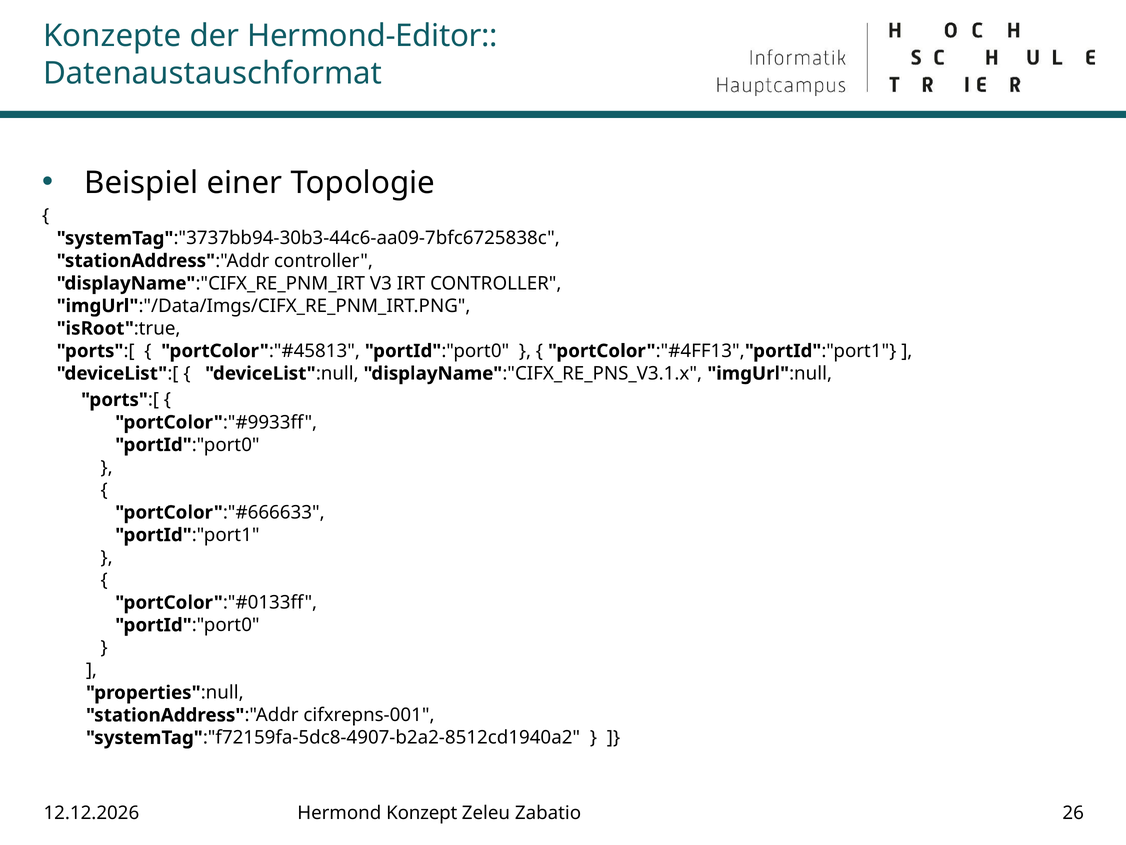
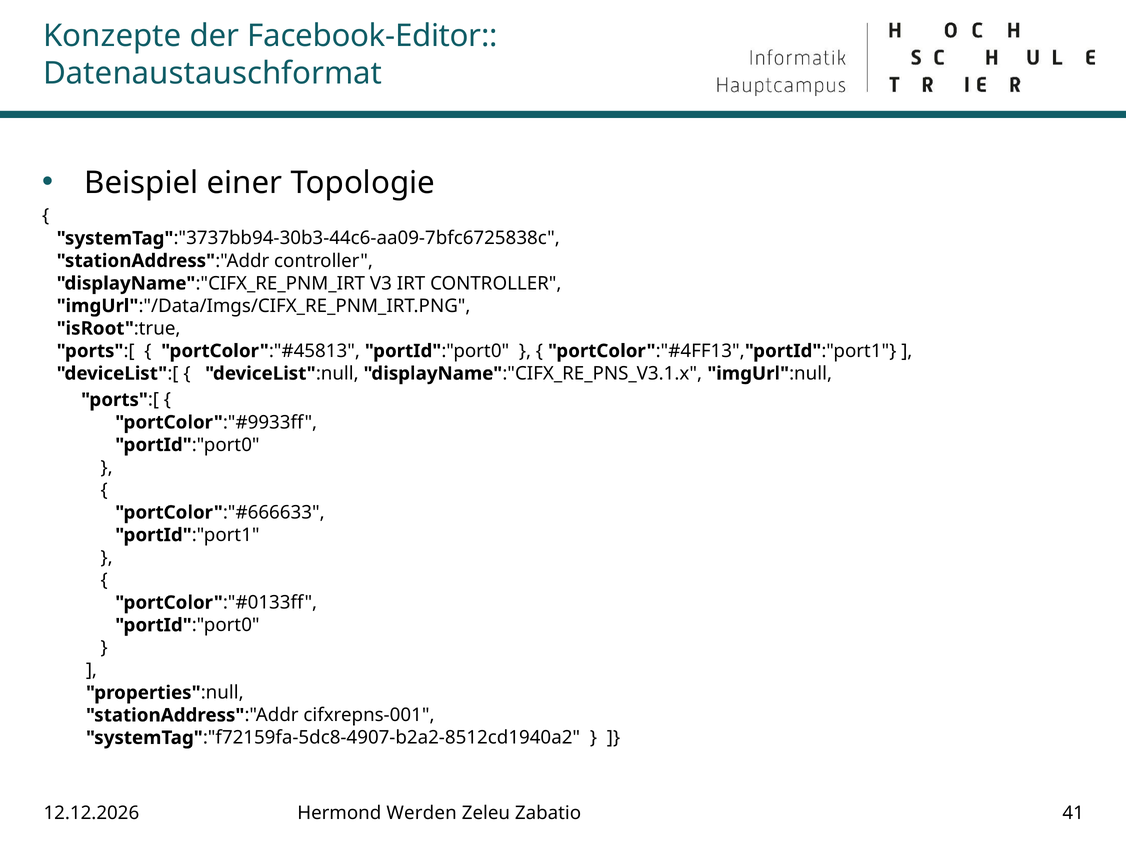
Hermond-Editor: Hermond-Editor -> Facebook-Editor
Konzept: Konzept -> Werden
26: 26 -> 41
